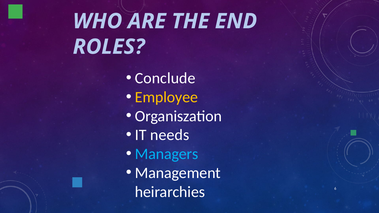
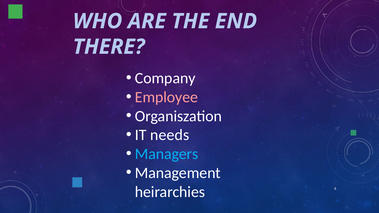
ROLES: ROLES -> THERE
Conclude: Conclude -> Company
Employee colour: yellow -> pink
